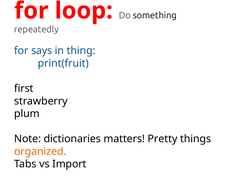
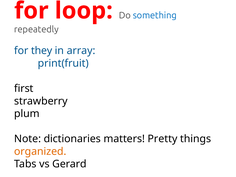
something colour: black -> blue
says: says -> they
thing: thing -> array
Import: Import -> Gerard
